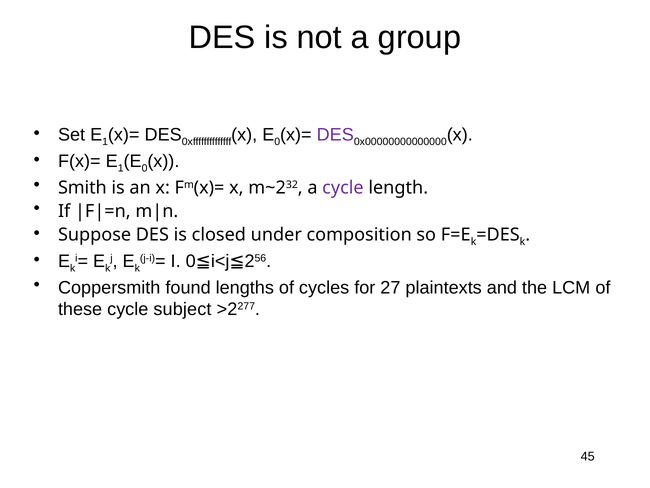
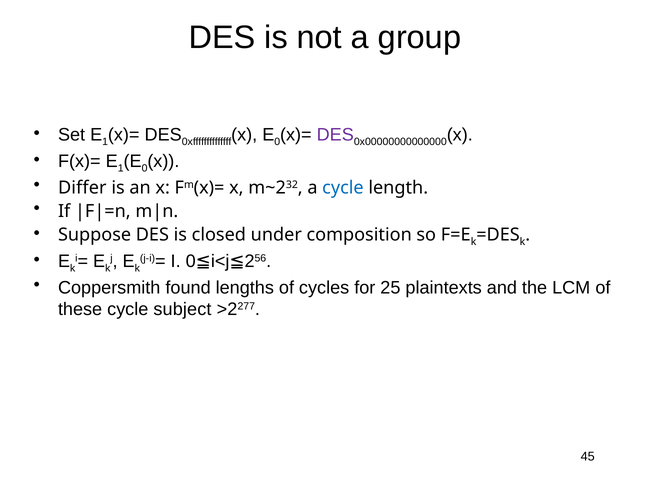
Smith: Smith -> Differ
cycle at (343, 187) colour: purple -> blue
27: 27 -> 25
